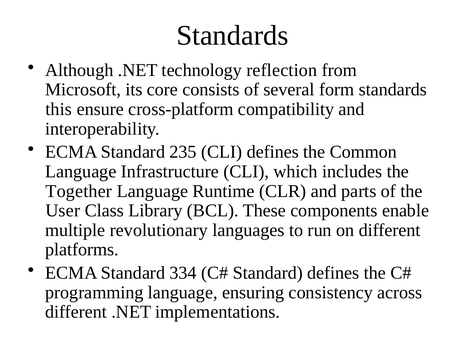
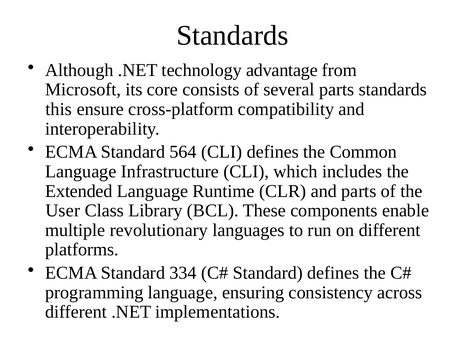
reflection: reflection -> advantage
several form: form -> parts
235: 235 -> 564
Together: Together -> Extended
